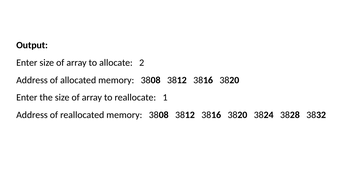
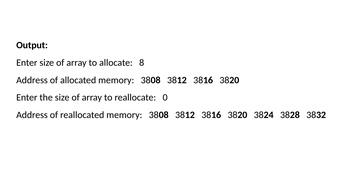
2: 2 -> 8
1: 1 -> 0
